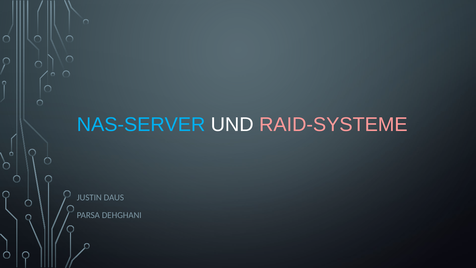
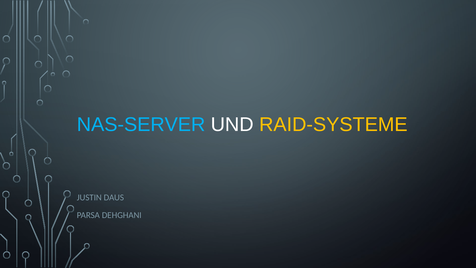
RAID-SYSTEME colour: pink -> yellow
